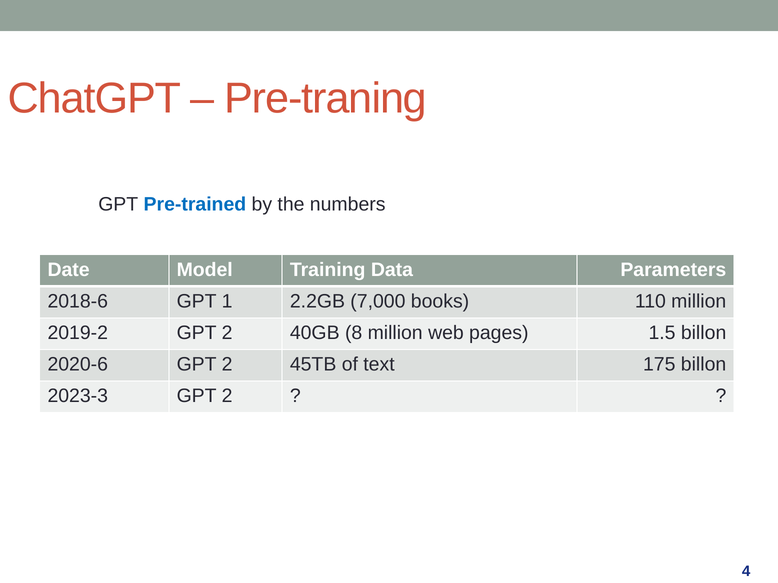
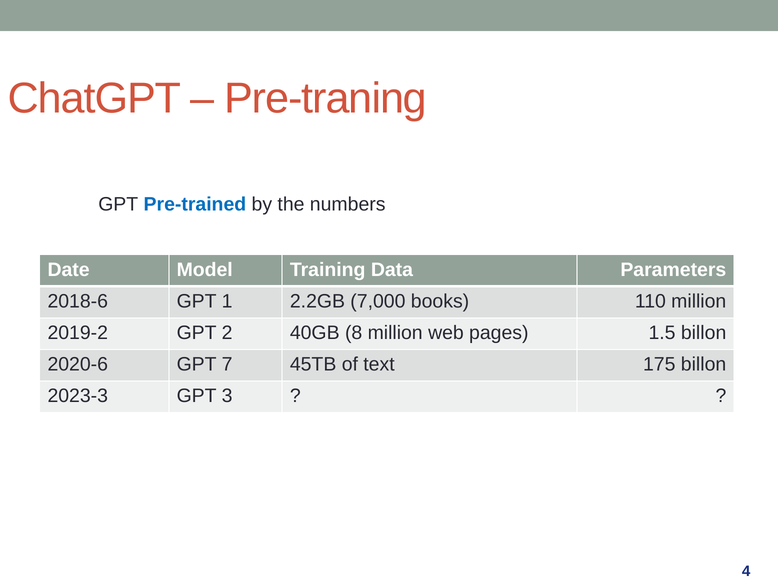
2020-6 GPT 2: 2 -> 7
2023-3 GPT 2: 2 -> 3
